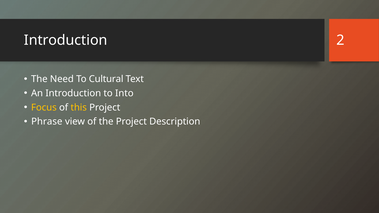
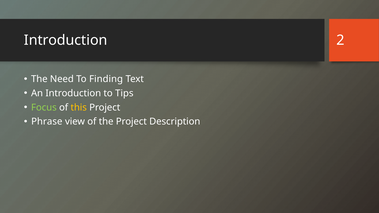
Cultural: Cultural -> Finding
Into: Into -> Tips
Focus colour: yellow -> light green
